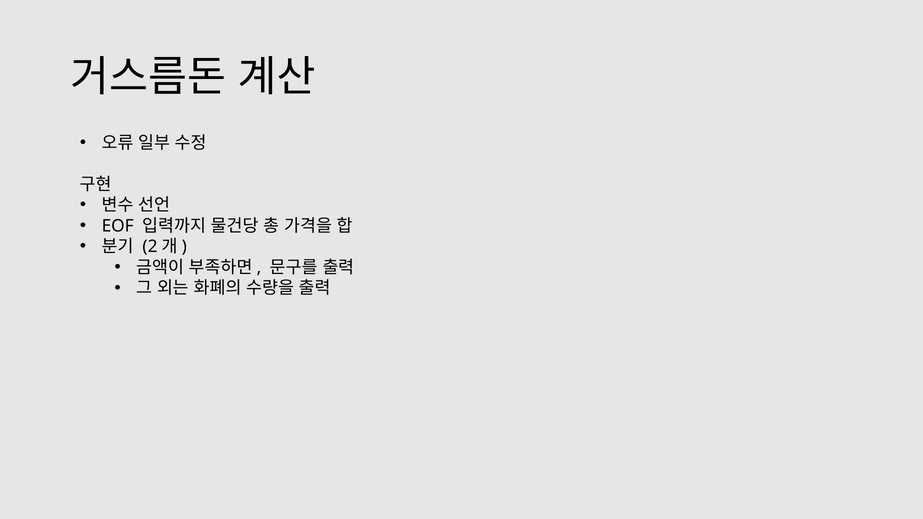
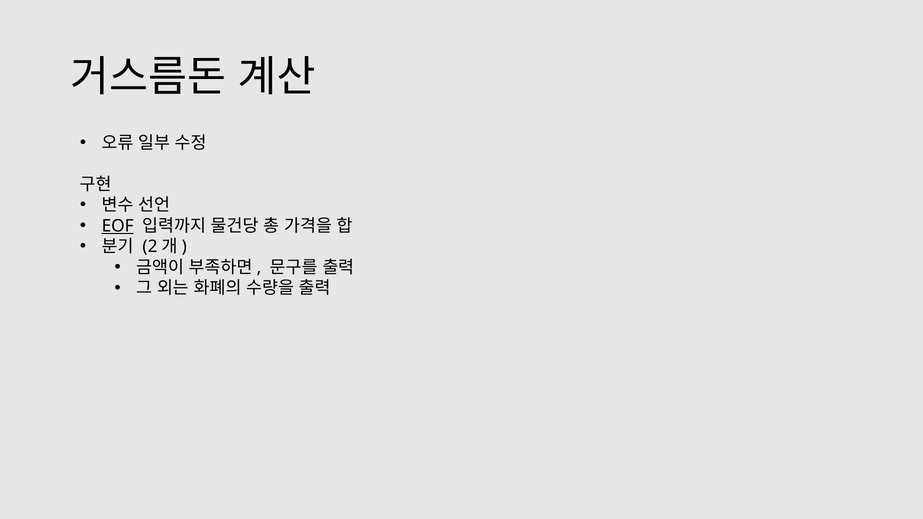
EOF underline: none -> present
